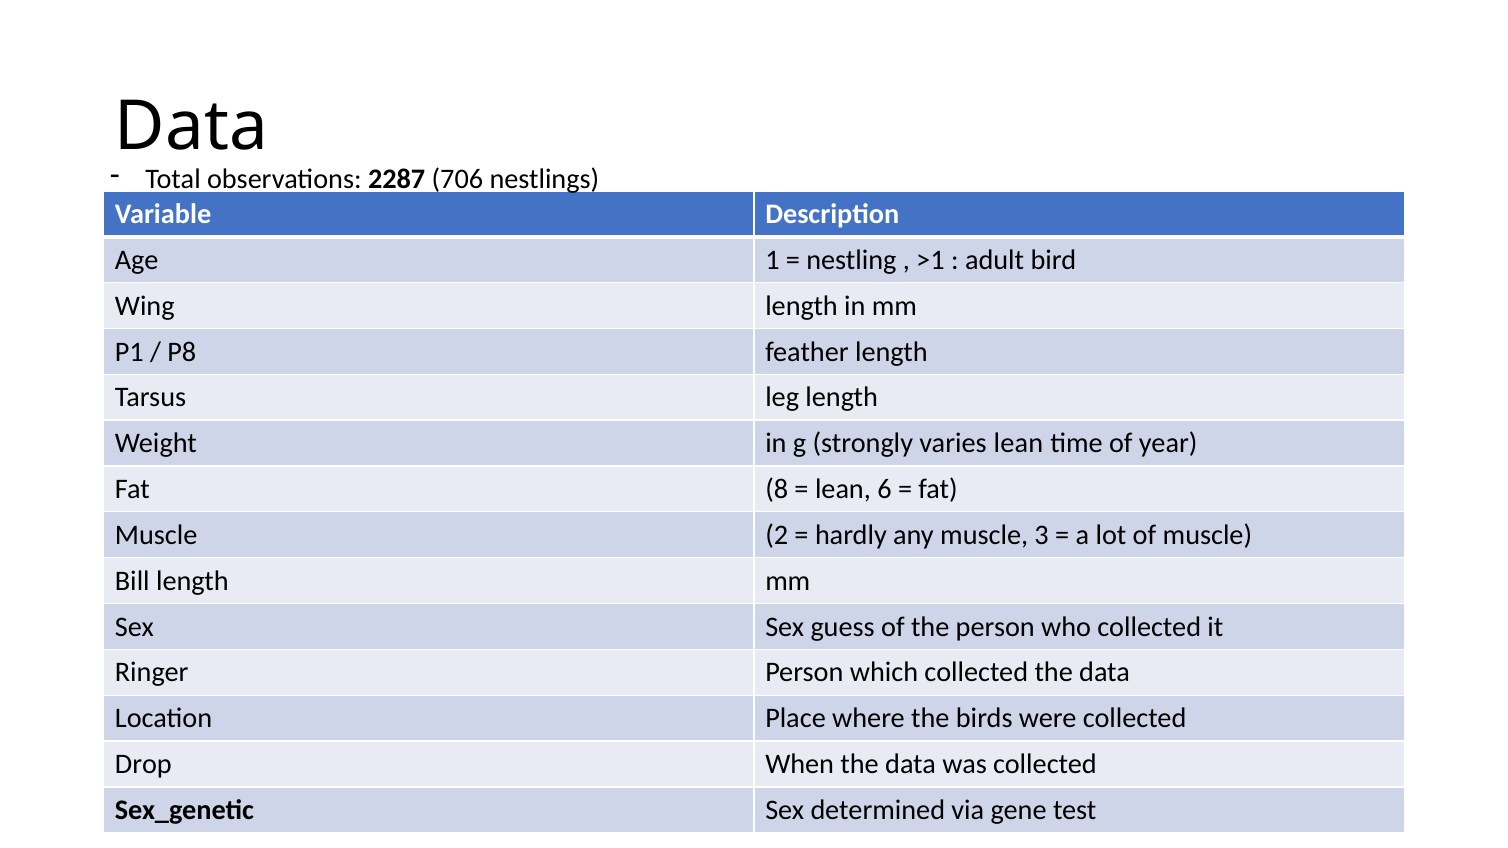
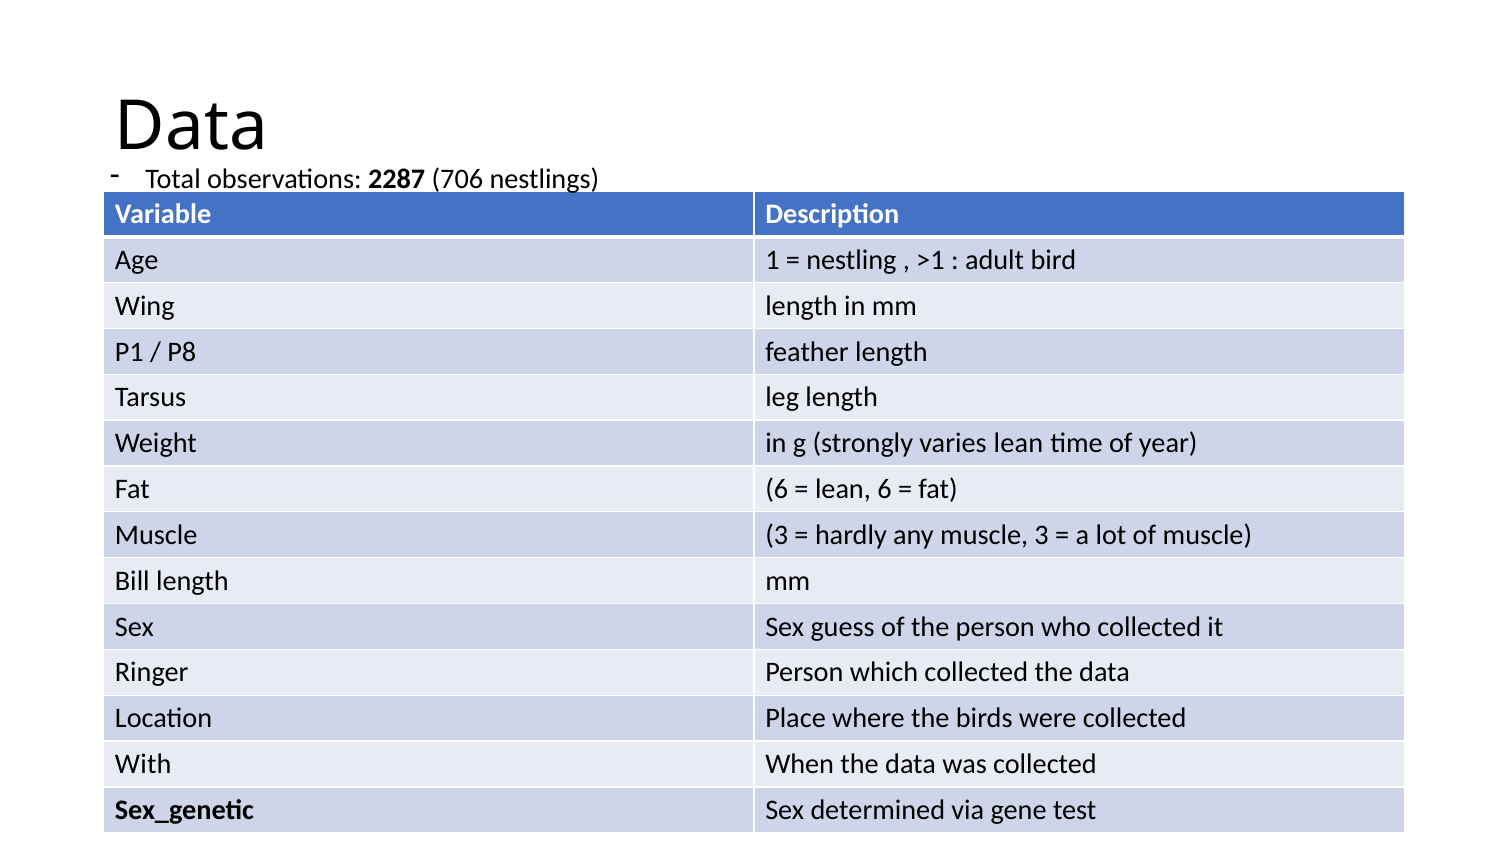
Fat 8: 8 -> 6
2 at (777, 535): 2 -> 3
Drop: Drop -> With
